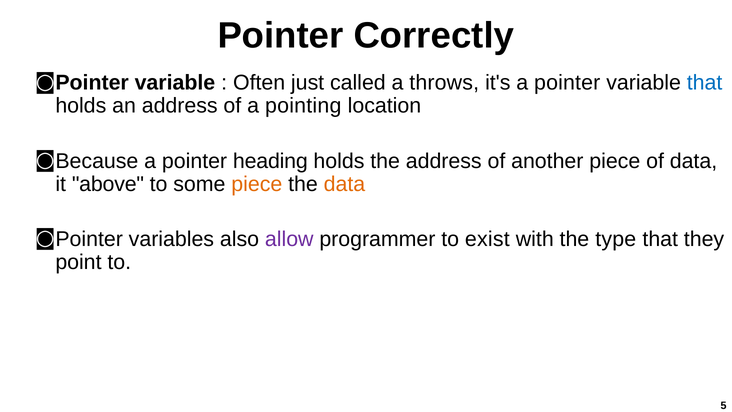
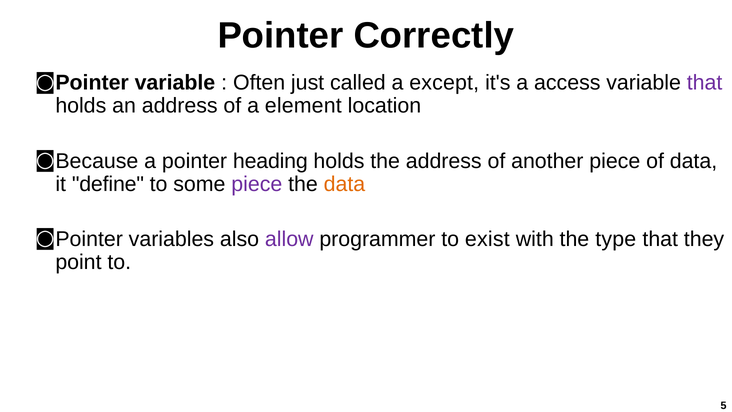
throws: throws -> except
it's a pointer: pointer -> access
that at (705, 83) colour: blue -> purple
pointing: pointing -> element
above: above -> define
piece at (257, 184) colour: orange -> purple
